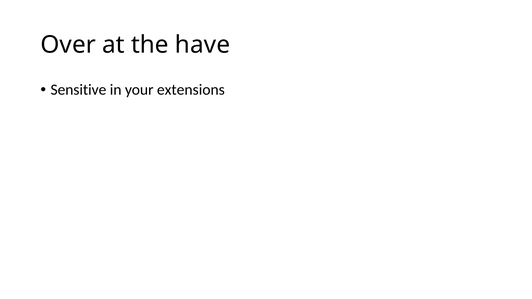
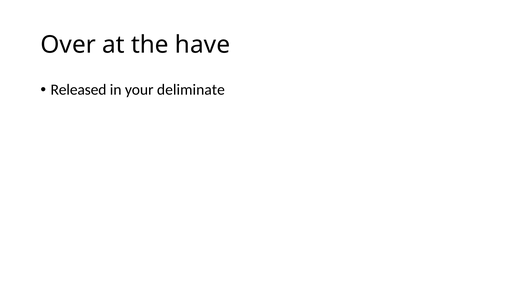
Sensitive: Sensitive -> Released
extensions: extensions -> deliminate
